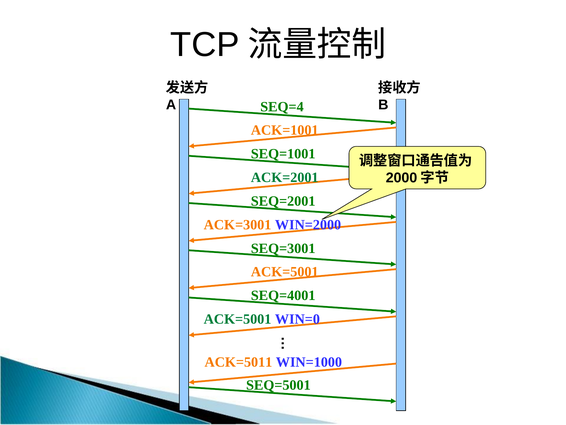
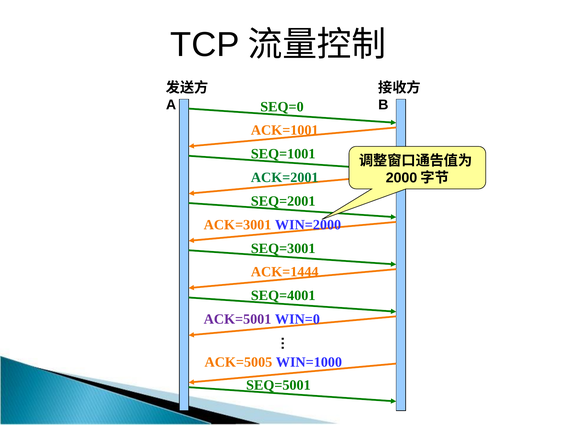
SEQ=4: SEQ=4 -> SEQ=0
ACK=5001 at (285, 272): ACK=5001 -> ACK=1444
ACK=5001 at (238, 319) colour: green -> purple
ACK=5011: ACK=5011 -> ACK=5005
